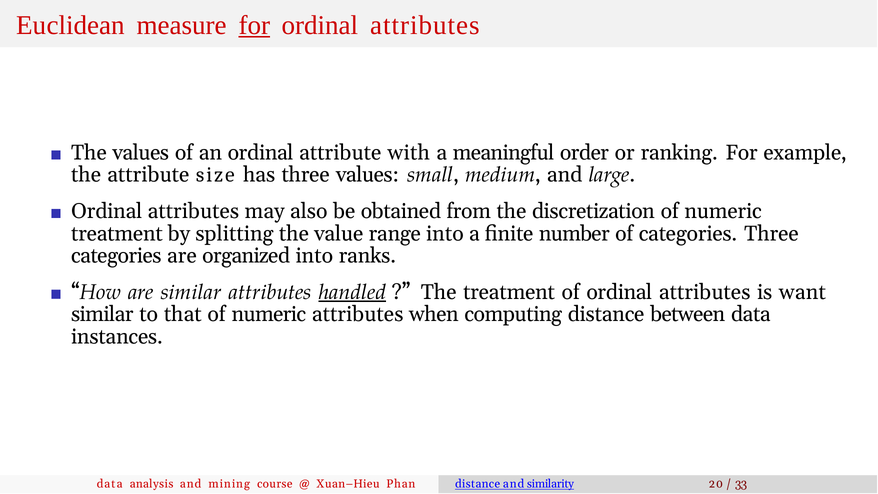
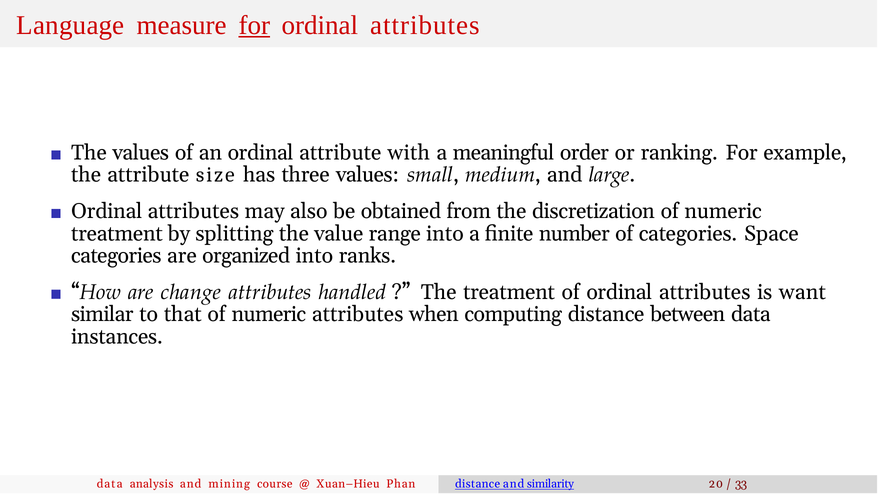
Euclidean: Euclidean -> Language
categories Three: Three -> Space
are similar: similar -> change
handled underline: present -> none
